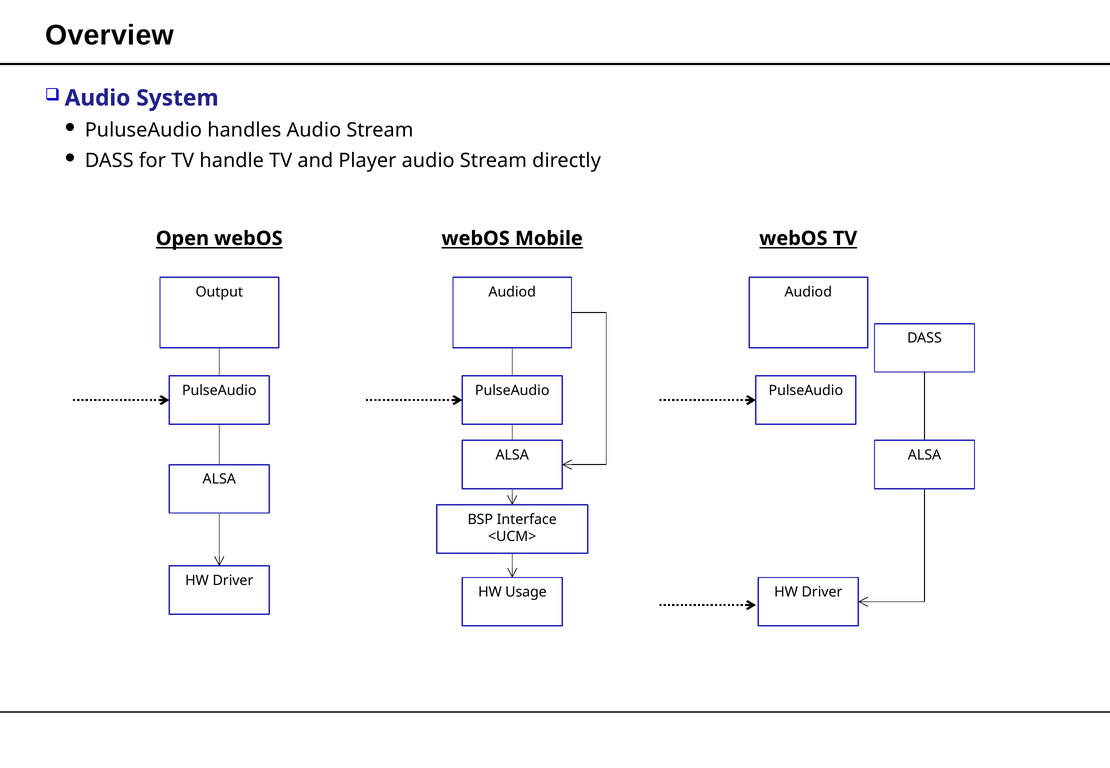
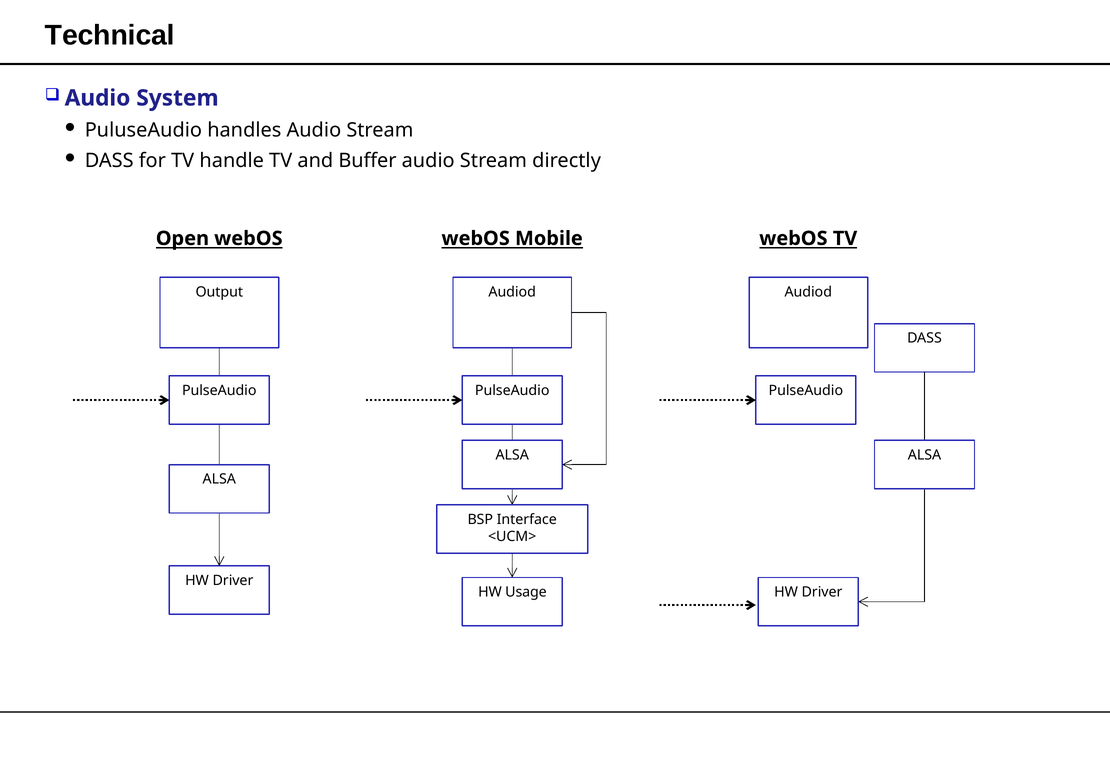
Overview: Overview -> Technical
Player: Player -> Buffer
